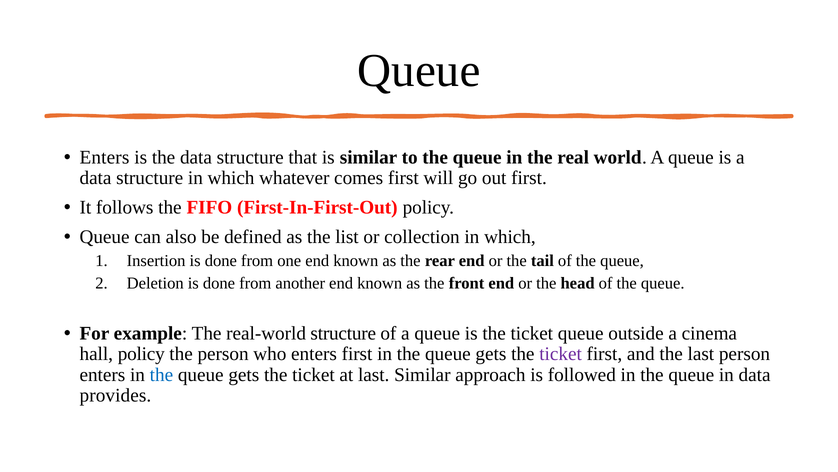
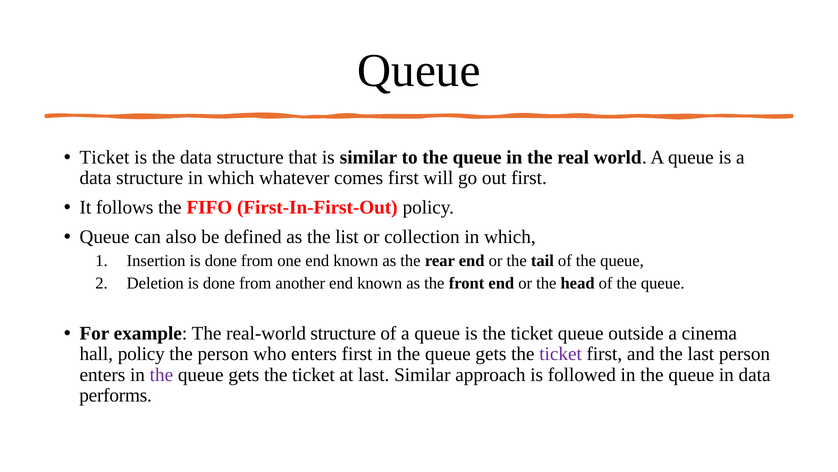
Enters at (104, 157): Enters -> Ticket
the at (161, 374) colour: blue -> purple
provides: provides -> performs
